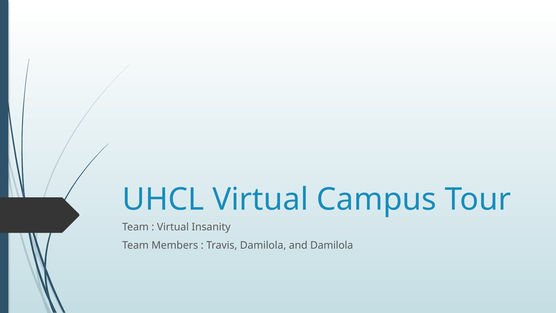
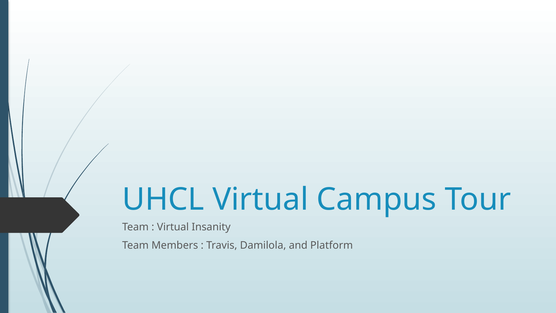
and Damilola: Damilola -> Platform
